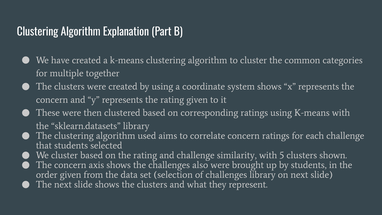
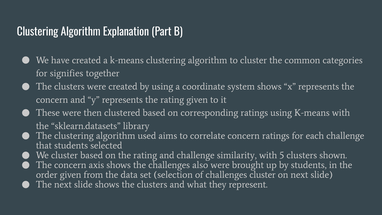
multiple: multiple -> signifies
challenges library: library -> cluster
